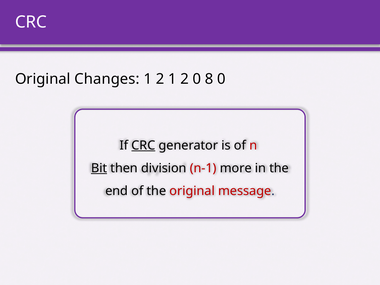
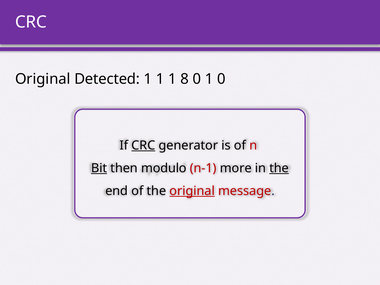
Changes: Changes -> Detected
2 at (160, 79): 2 -> 1
2 at (185, 79): 2 -> 8
0 8: 8 -> 1
division: division -> modulo
the at (279, 168) underline: none -> present
original at (192, 191) underline: none -> present
